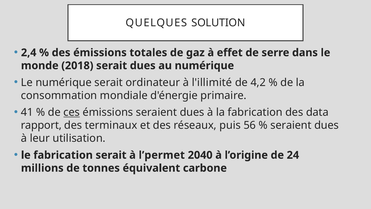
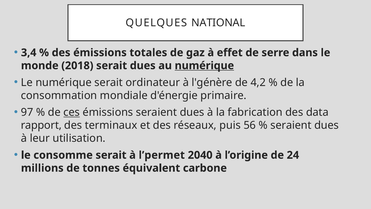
SOLUTION: SOLUTION -> NATIONAL
2,4: 2,4 -> 3,4
numérique at (204, 66) underline: none -> present
l'illimité: l'illimité -> l'génère
41: 41 -> 97
le fabrication: fabrication -> consomme
